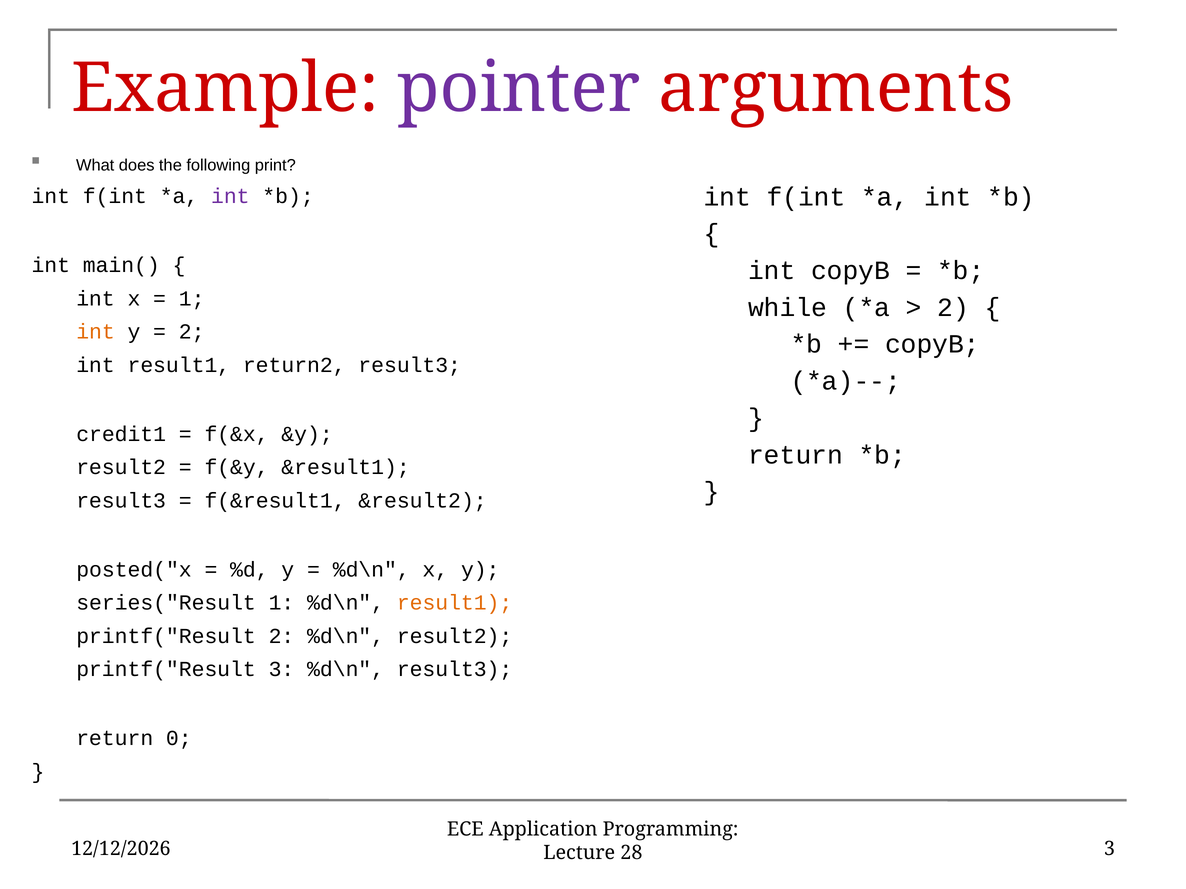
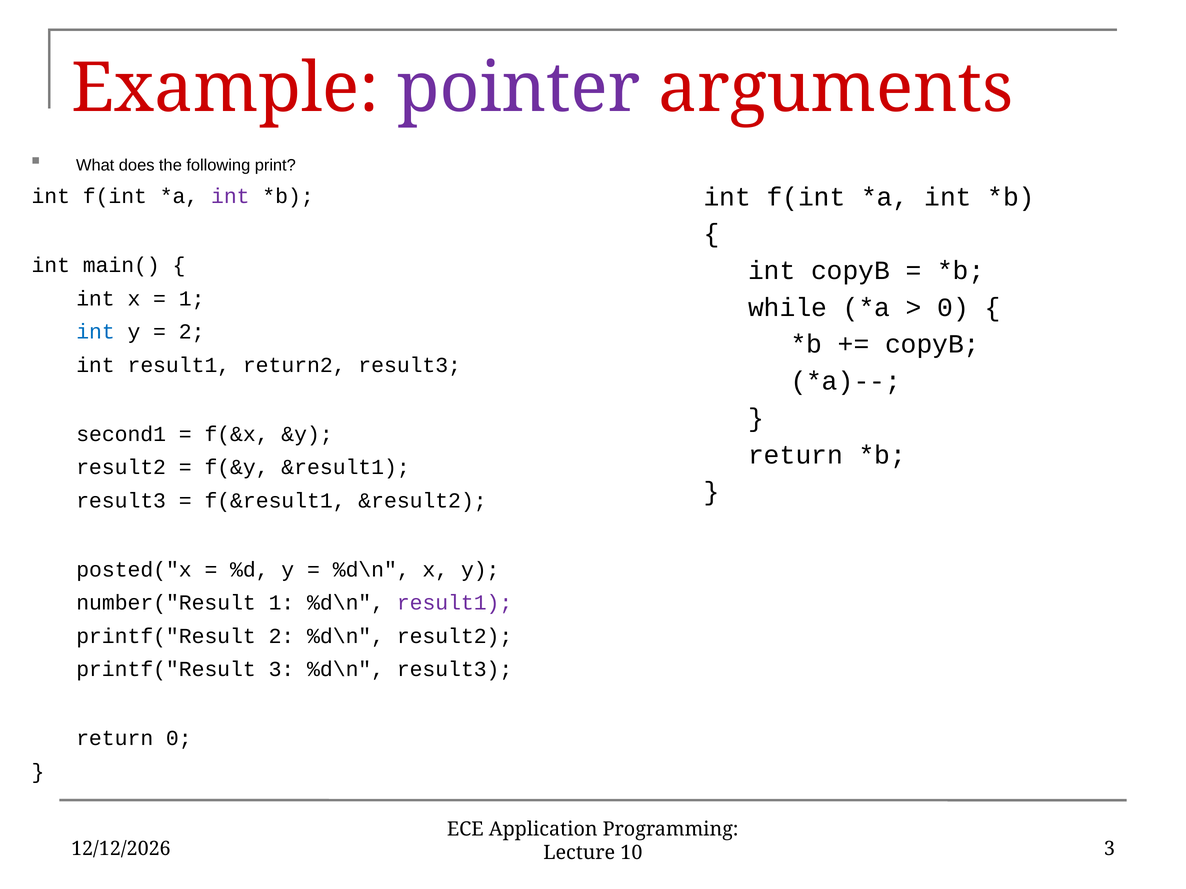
2 at (953, 308): 2 -> 0
int at (96, 332) colour: orange -> blue
credit1: credit1 -> second1
series("Result: series("Result -> number("Result
result1 at (455, 603) colour: orange -> purple
28: 28 -> 10
